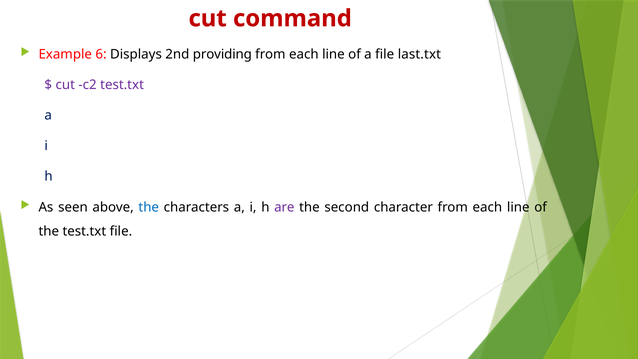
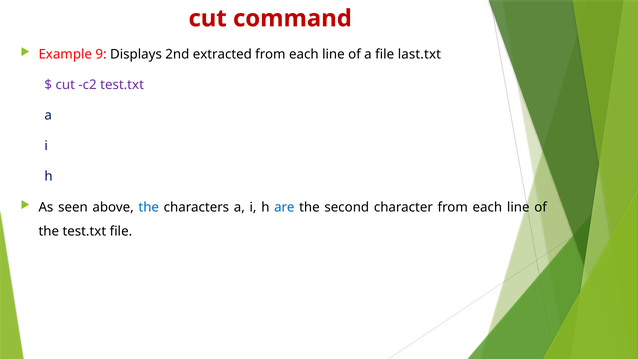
6: 6 -> 9
providing: providing -> extracted
are colour: purple -> blue
